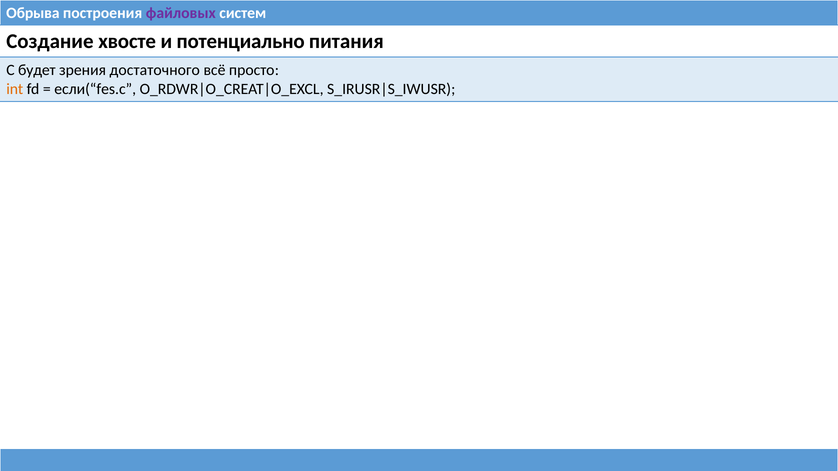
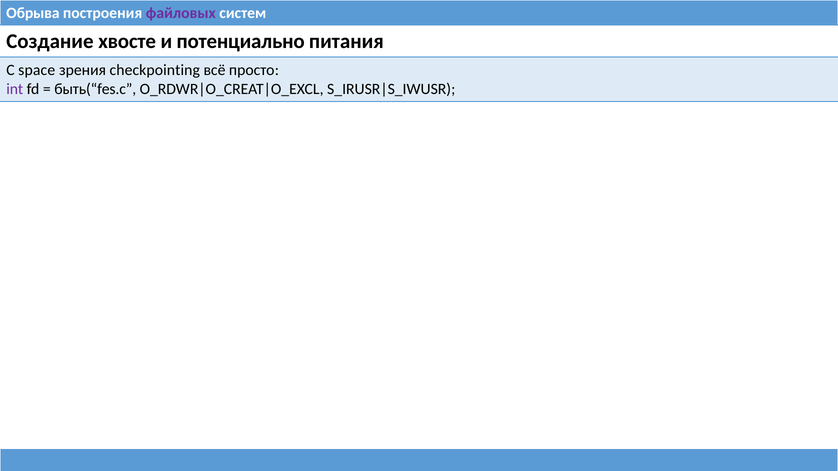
будет: будет -> space
достаточного: достаточного -> checkpointing
int colour: orange -> purple
если(“fes.c: если(“fes.c -> быть(“fes.c
